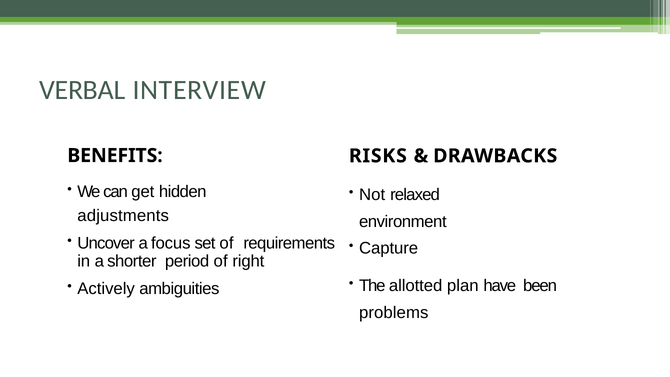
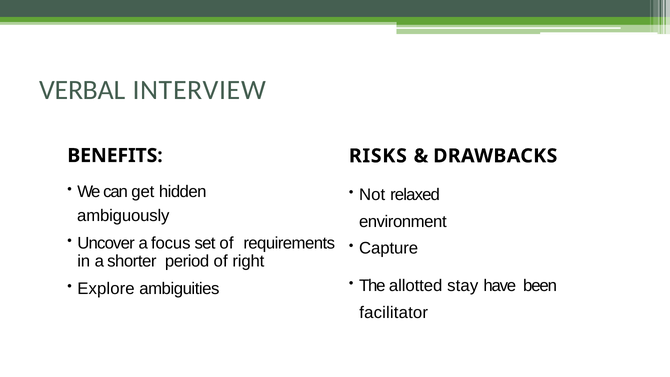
adjustments: adjustments -> ambiguously
plan: plan -> stay
Actively: Actively -> Explore
problems: problems -> facilitator
